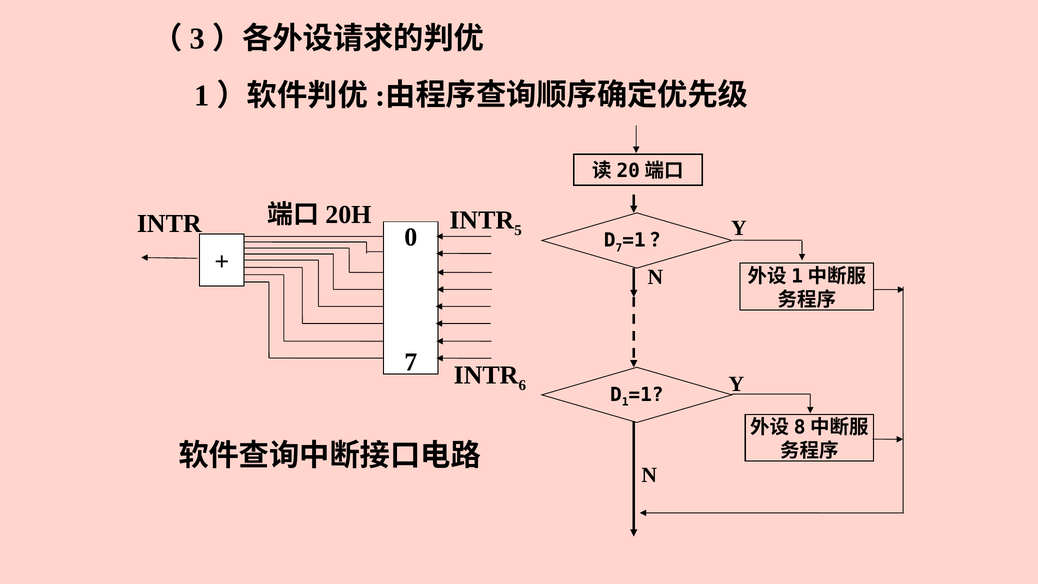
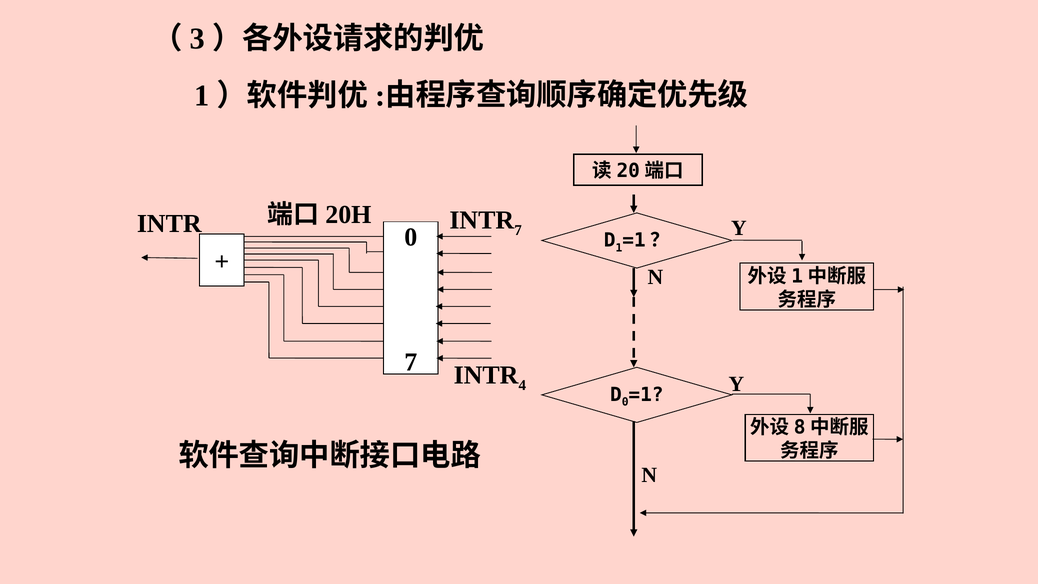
INTR 5: 5 -> 7
7 at (619, 248): 7 -> 1
6: 6 -> 4
1 at (625, 402): 1 -> 0
